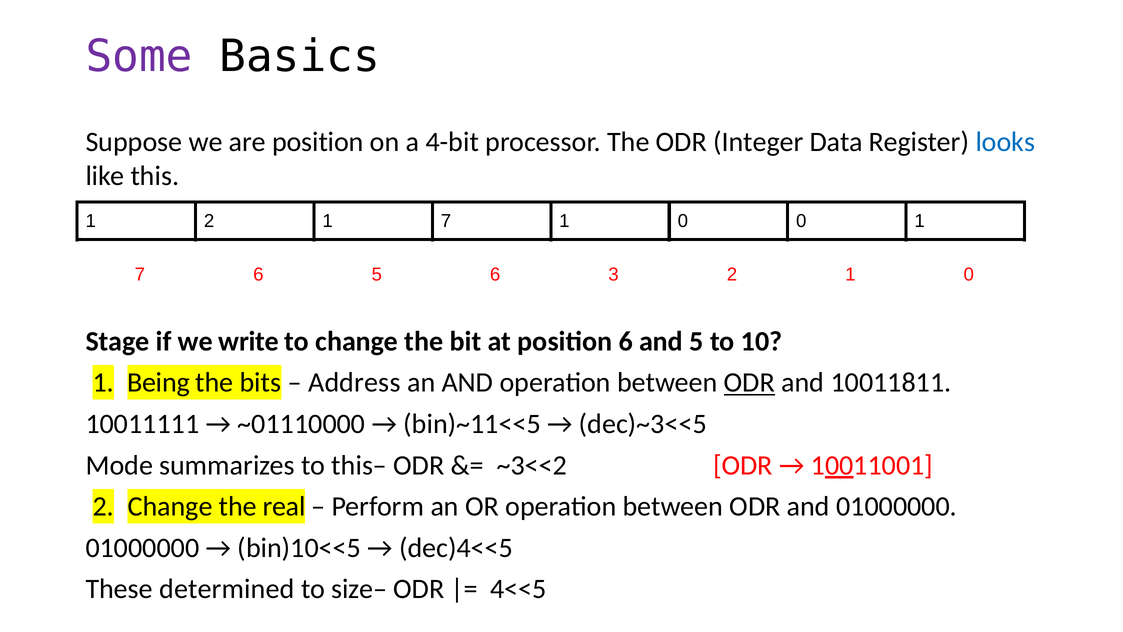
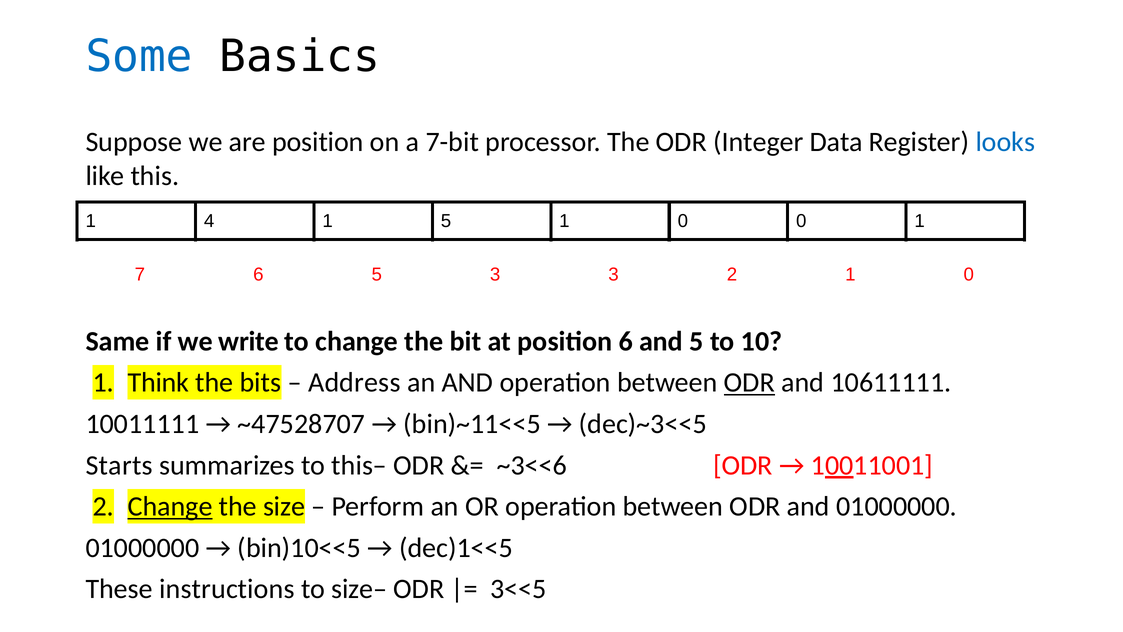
Some colour: purple -> blue
4-bit: 4-bit -> 7-bit
1 2: 2 -> 4
7 at (446, 221): 7 -> 5
5 6: 6 -> 3
Stage: Stage -> Same
Being: Being -> Think
10011811: 10011811 -> 10611111
~01110000: ~01110000 -> ~47528707
Mode: Mode -> Starts
~3<<2: ~3<<2 -> ~3<<6
Change at (170, 506) underline: none -> present
real: real -> size
dec)4<<5: dec)4<<5 -> dec)1<<5
determined: determined -> instructions
4<<5: 4<<5 -> 3<<5
